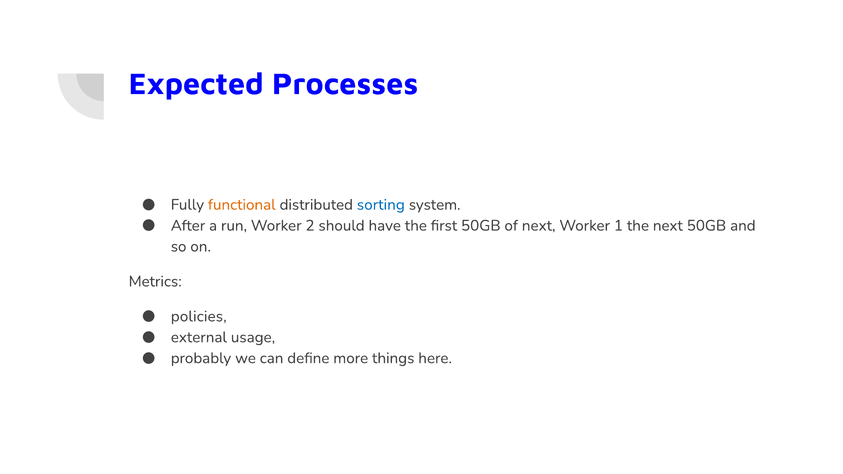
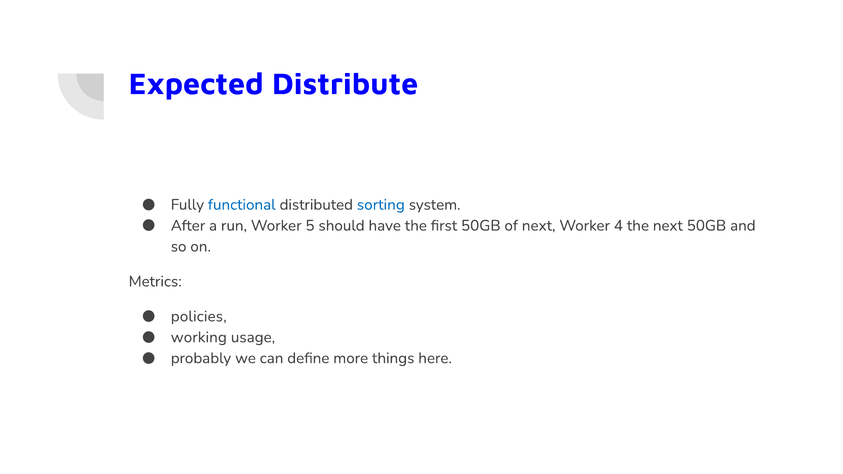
Processes: Processes -> Distribute
functional colour: orange -> blue
2: 2 -> 5
1: 1 -> 4
external: external -> working
